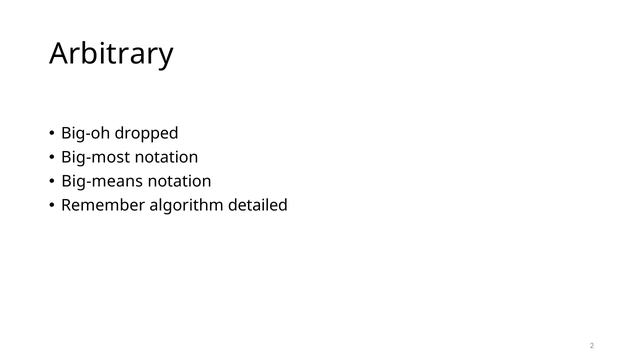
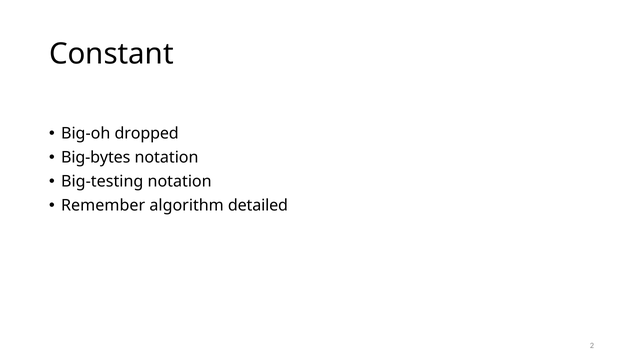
Arbitrary: Arbitrary -> Constant
Big-most: Big-most -> Big-bytes
Big-means: Big-means -> Big-testing
